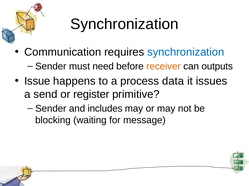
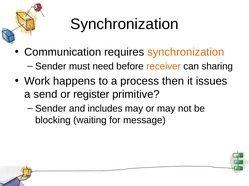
synchronization at (186, 52) colour: blue -> orange
outputs: outputs -> sharing
Issue: Issue -> Work
data: data -> then
